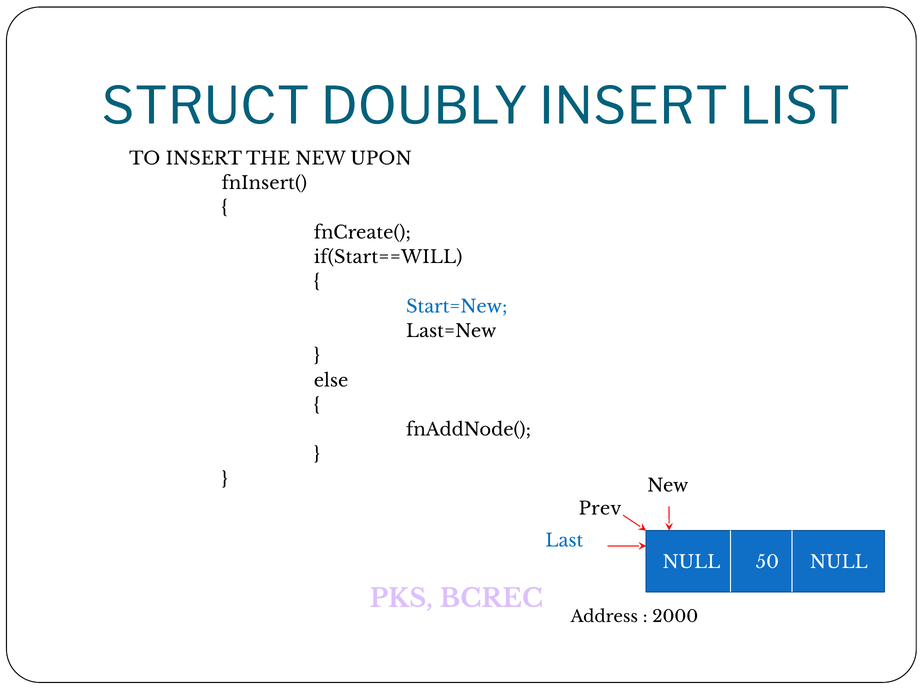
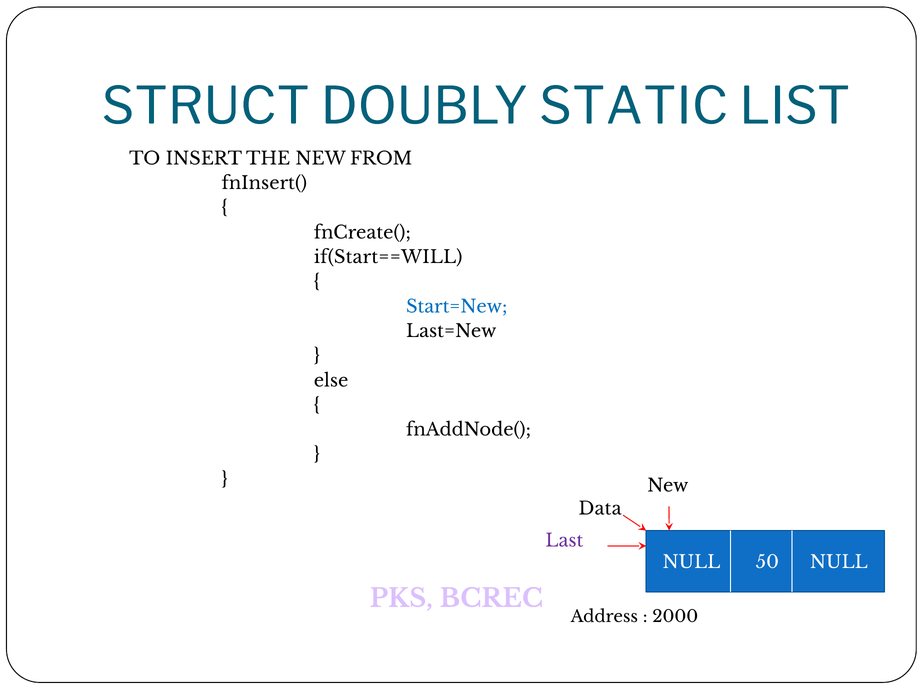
DOUBLY INSERT: INSERT -> STATIC
UPON: UPON -> FROM
Prev: Prev -> Data
Last colour: blue -> purple
